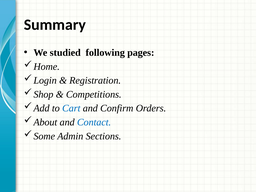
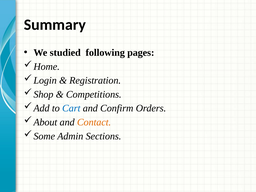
Contact colour: blue -> orange
